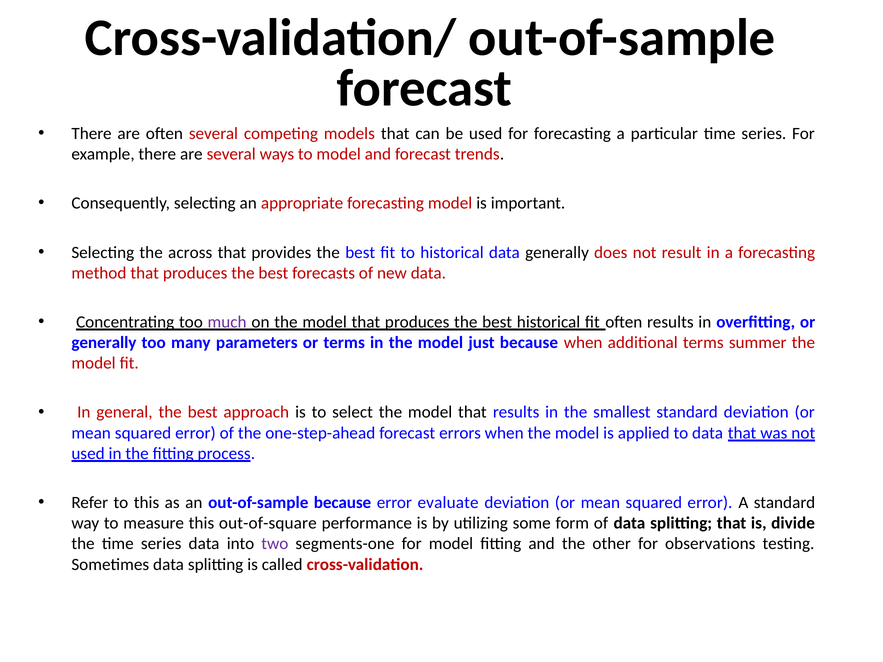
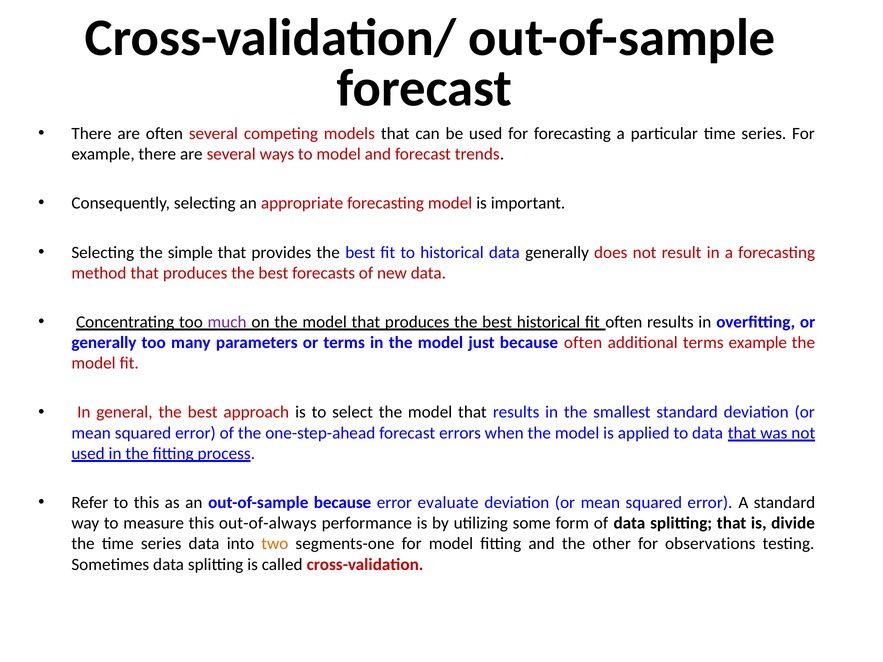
across: across -> simple
because when: when -> often
terms summer: summer -> example
out-of-square: out-of-square -> out-of-always
two colour: purple -> orange
